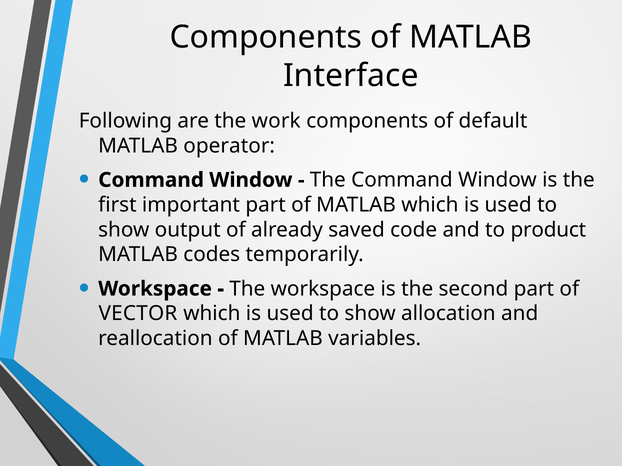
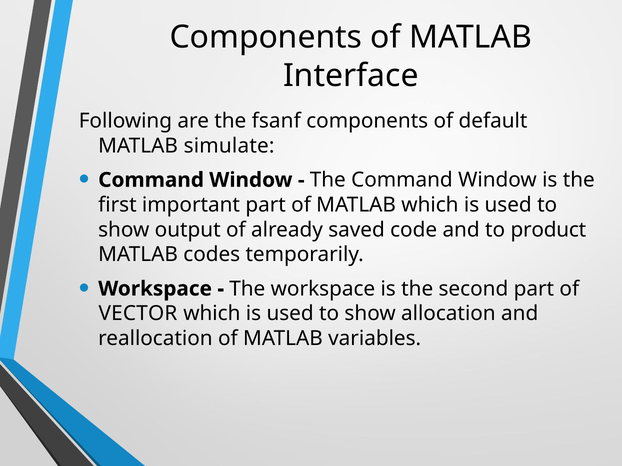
work: work -> fsanf
operator: operator -> simulate
